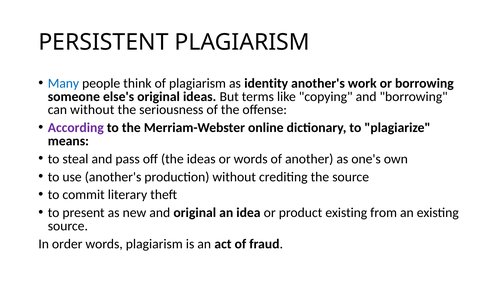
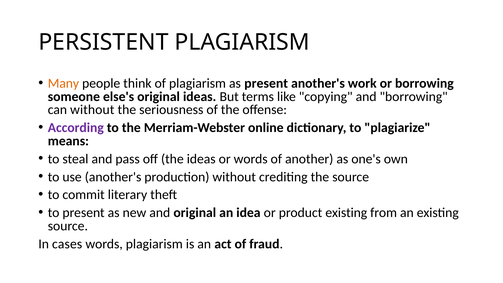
Many colour: blue -> orange
as identity: identity -> present
order: order -> cases
